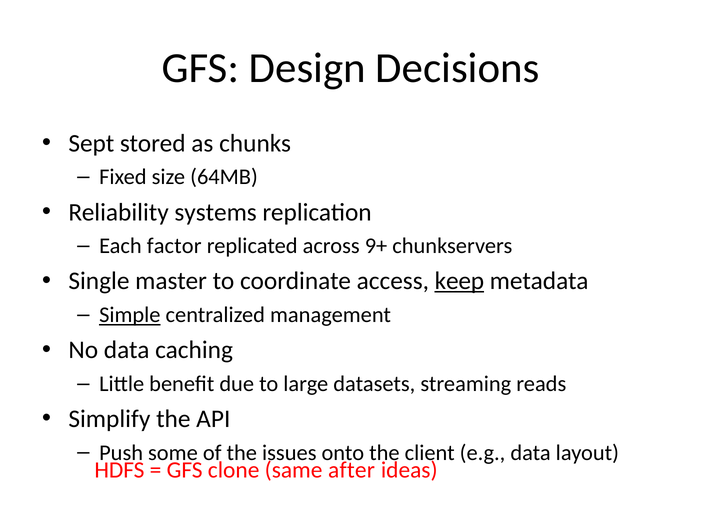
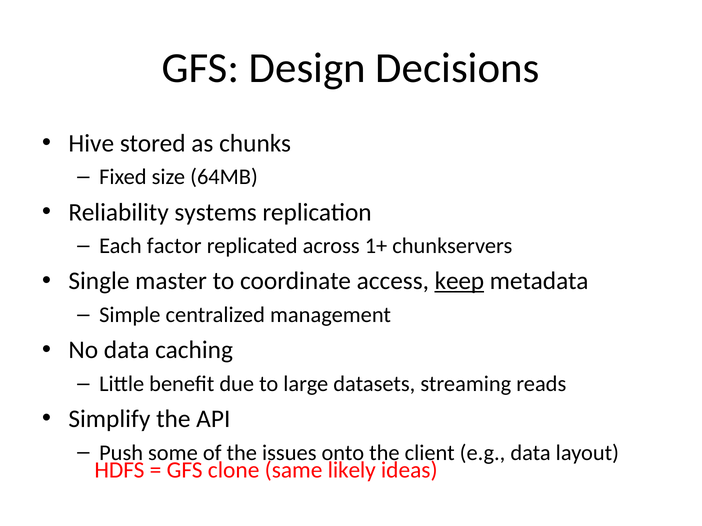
Sept: Sept -> Hive
9+: 9+ -> 1+
Simple underline: present -> none
after: after -> likely
